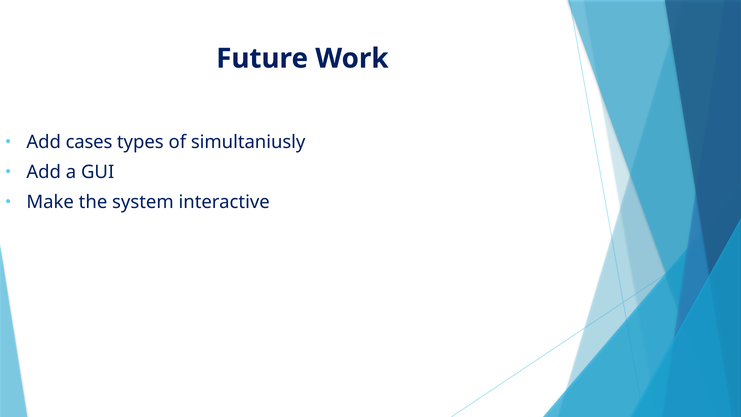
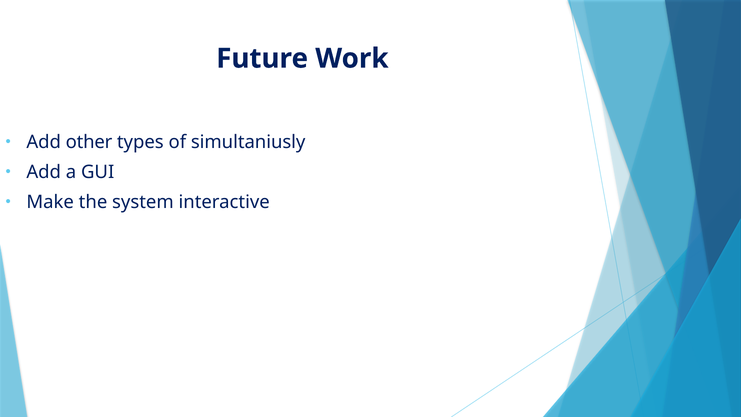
cases: cases -> other
